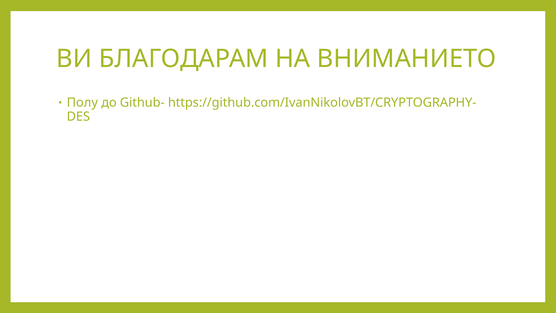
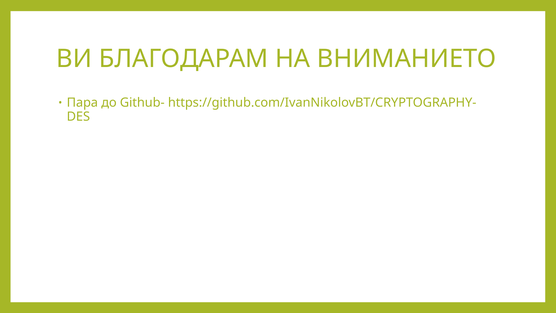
Полу: Полу -> Пара
